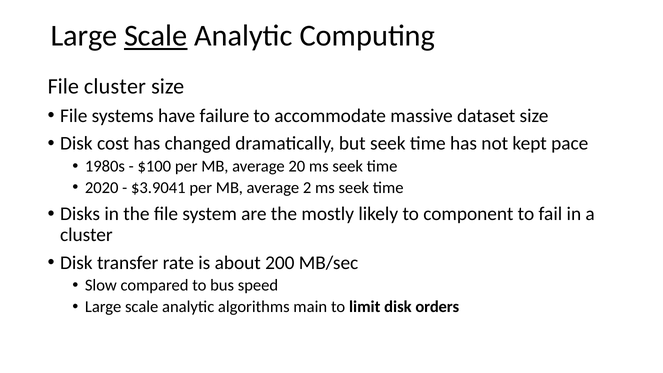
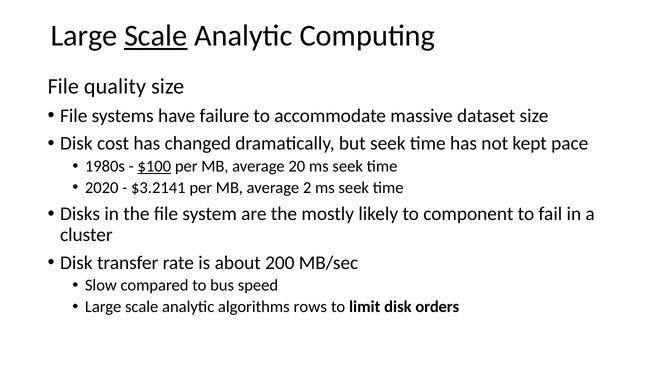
File cluster: cluster -> quality
$100 underline: none -> present
$3.9041: $3.9041 -> $3.2141
main: main -> rows
